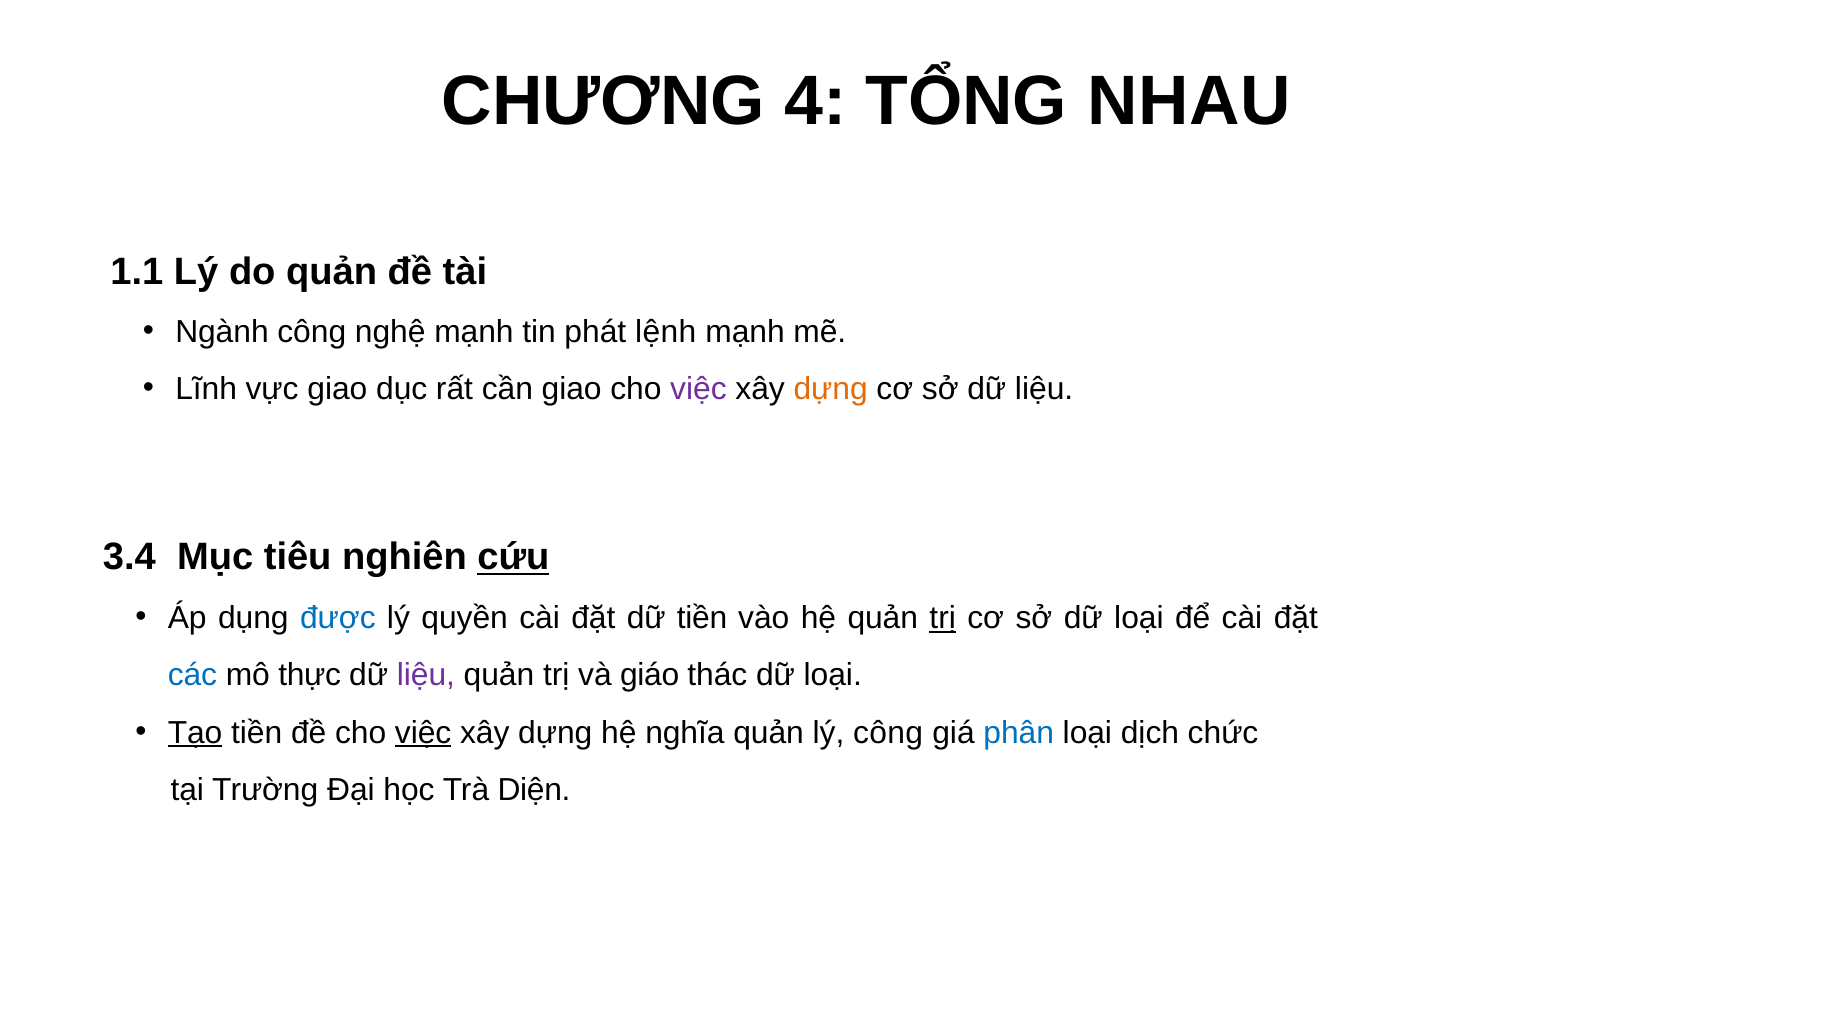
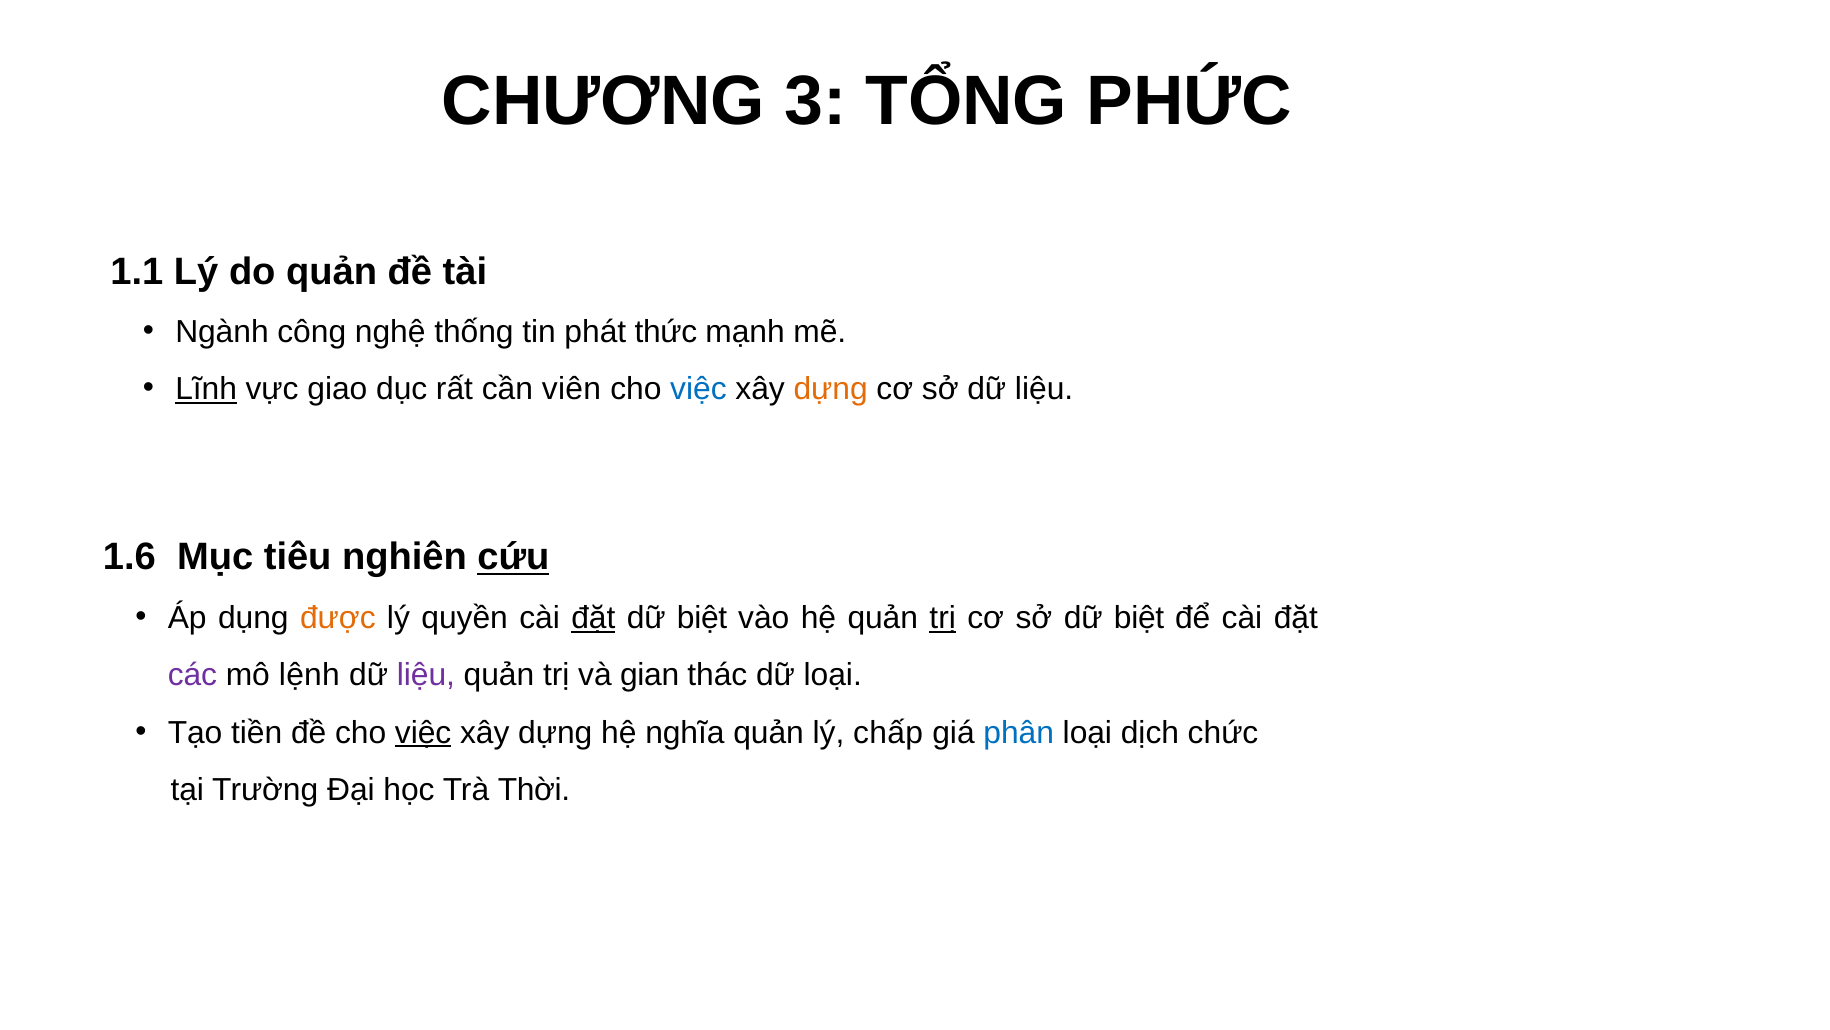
4: 4 -> 3
NHAU: NHAU -> PHỨC
nghệ mạnh: mạnh -> thống
lệnh: lệnh -> thức
Lĩnh underline: none -> present
cần giao: giao -> viên
việc at (698, 389) colour: purple -> blue
3.4: 3.4 -> 1.6
được colour: blue -> orange
đặt at (593, 618) underline: none -> present
tiền at (702, 618): tiền -> biệt
sở dữ loại: loại -> biệt
các colour: blue -> purple
thực: thực -> lệnh
giáo: giáo -> gian
Tạo underline: present -> none
lý công: công -> chấp
Diện: Diện -> Thời
